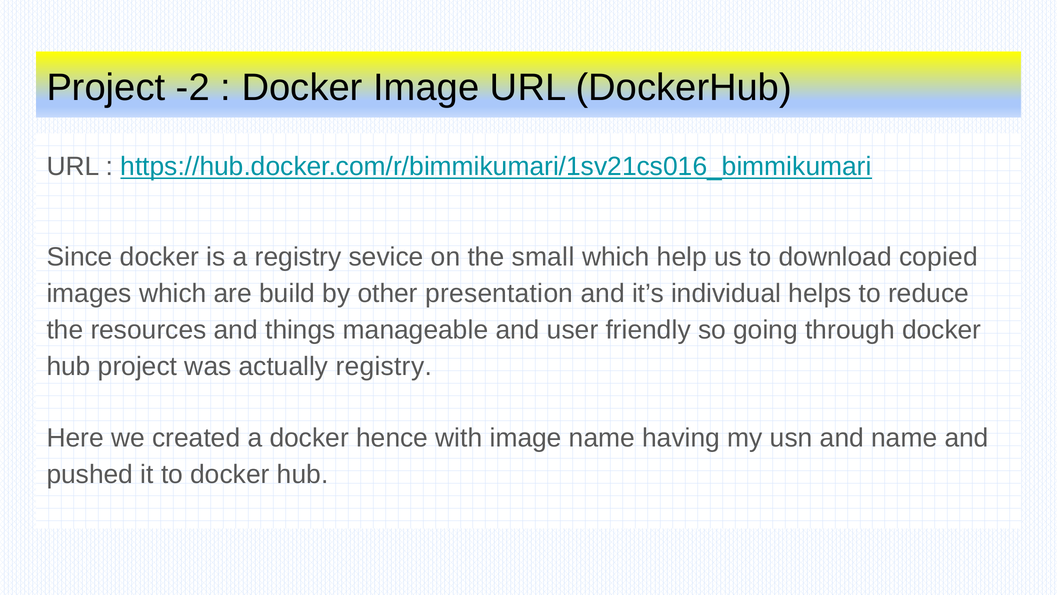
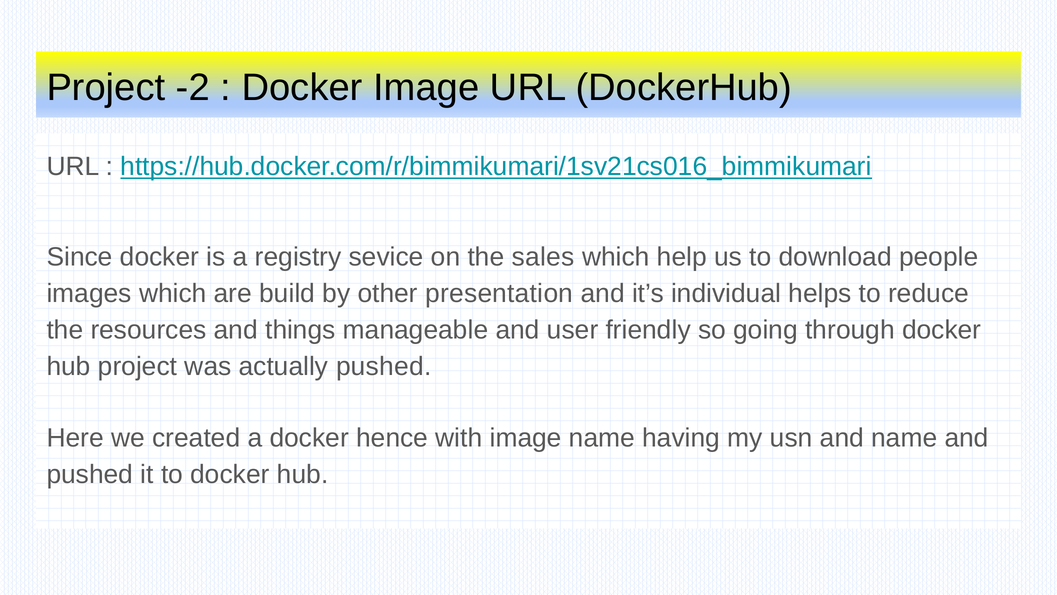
small: small -> sales
copied: copied -> people
actually registry: registry -> pushed
